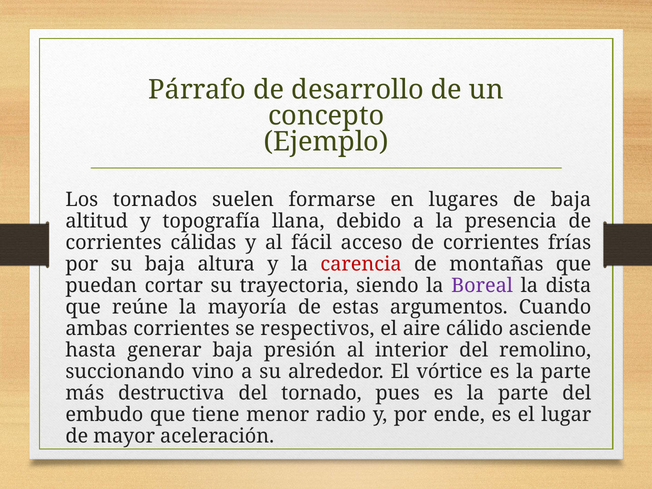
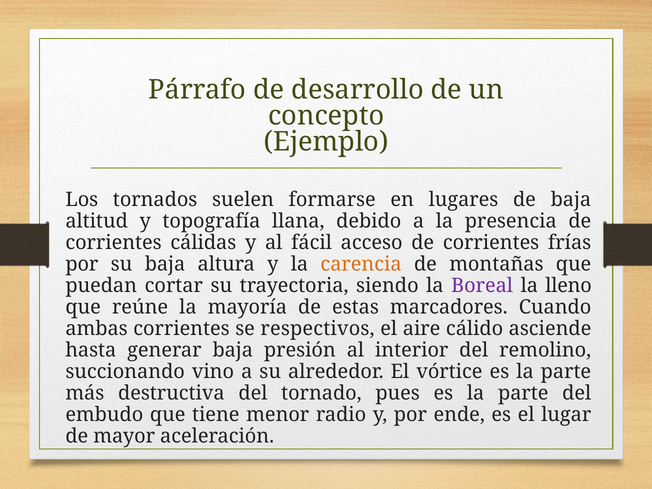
carencia colour: red -> orange
dista: dista -> lleno
argumentos: argumentos -> marcadores
